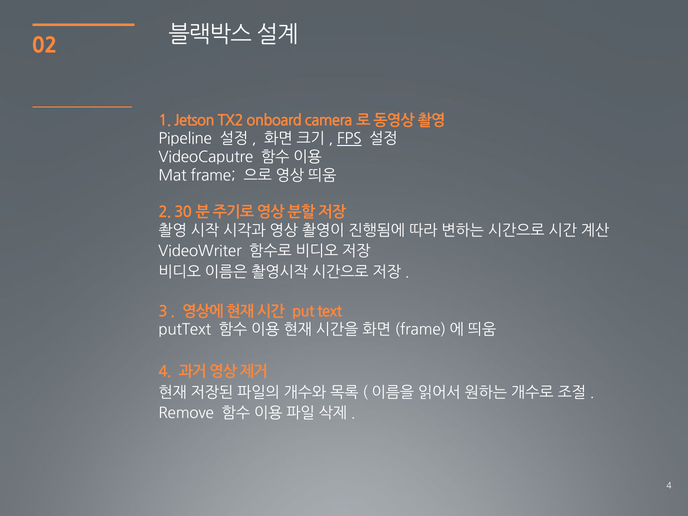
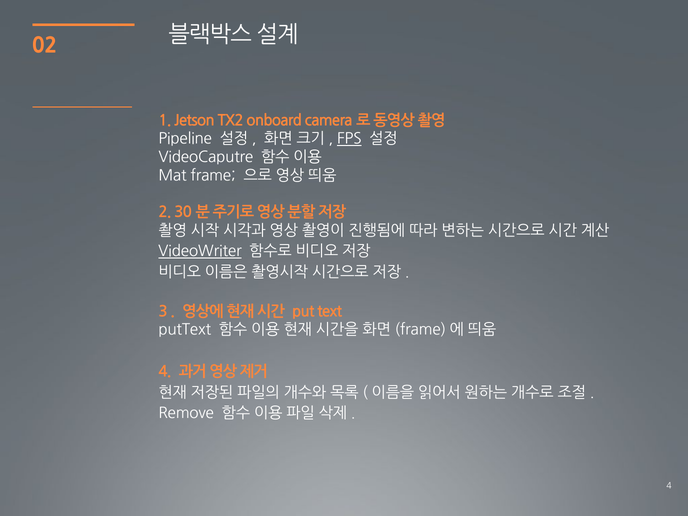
VideoWriter underline: none -> present
